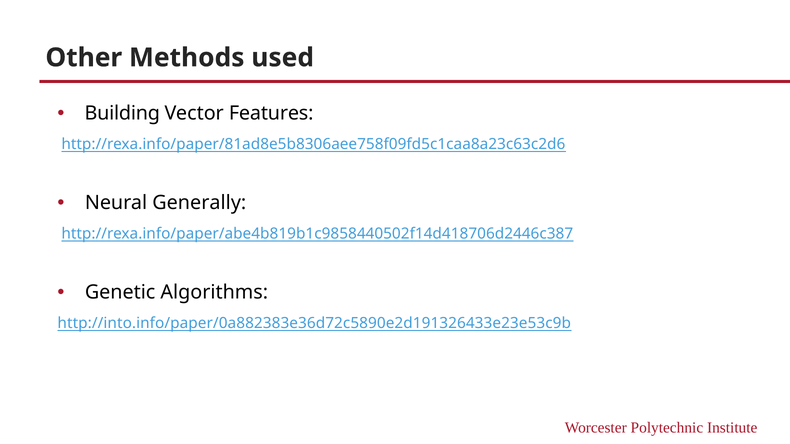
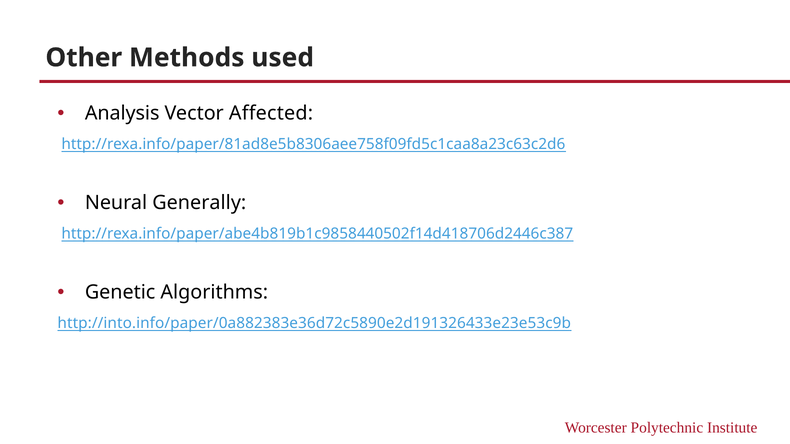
Building: Building -> Analysis
Features: Features -> Affected
